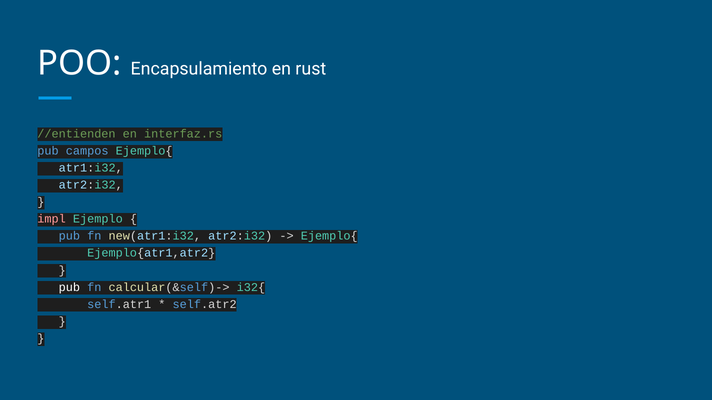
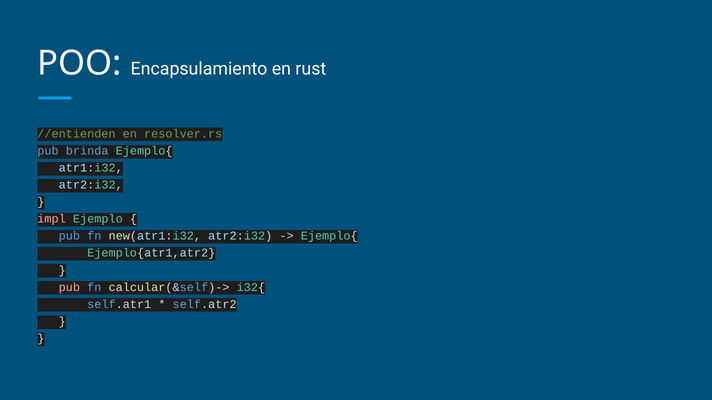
interfaz.rs: interfaz.rs -> resolver.rs
campos: campos -> brinda
pub at (69, 288) colour: white -> pink
